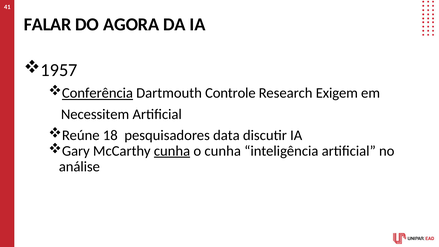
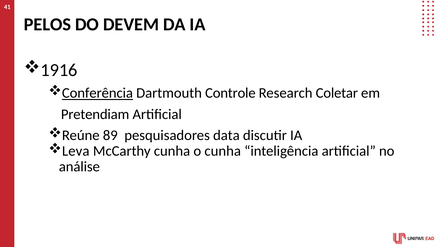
FALAR: FALAR -> PELOS
AGORA: AGORA -> DEVEM
1957: 1957 -> 1916
Exigem: Exigem -> Coletar
Necessitem: Necessitem -> Pretendiam
18: 18 -> 89
Gary: Gary -> Leva
cunha at (172, 151) underline: present -> none
